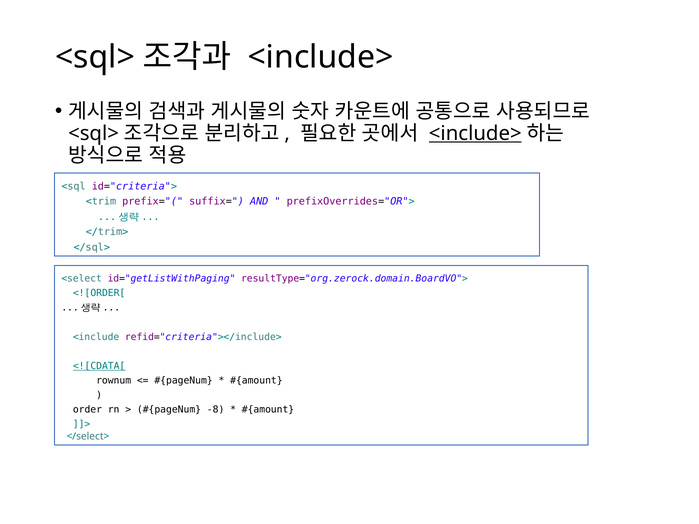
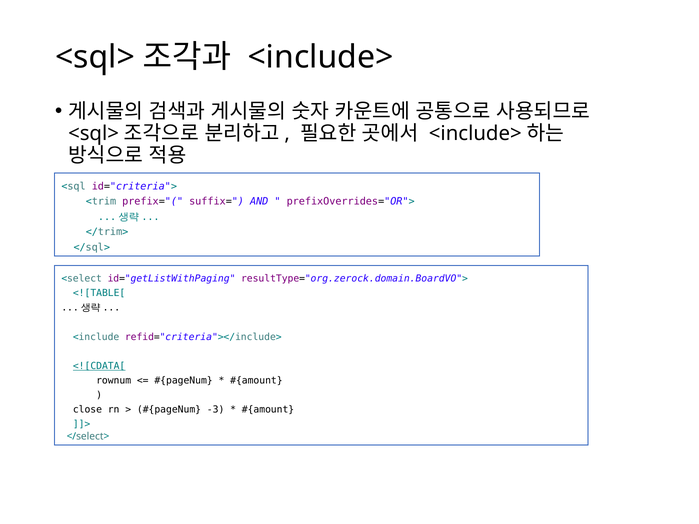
<include> at (475, 133) underline: present -> none
<![ORDER[: <![ORDER[ -> <![TABLE[
order: order -> close
-8: -8 -> -3
